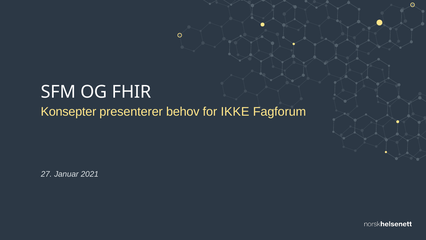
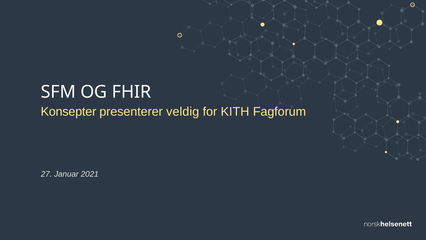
behov: behov -> veldig
IKKE: IKKE -> KITH
